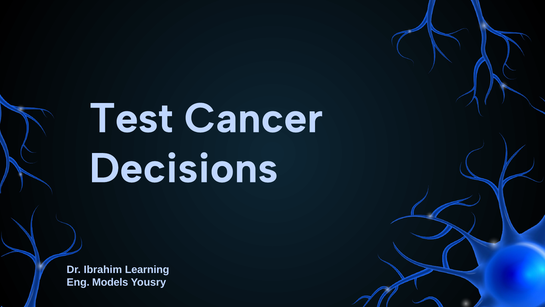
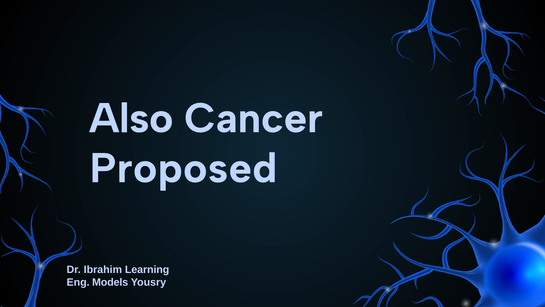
Test: Test -> Also
Decisions: Decisions -> Proposed
